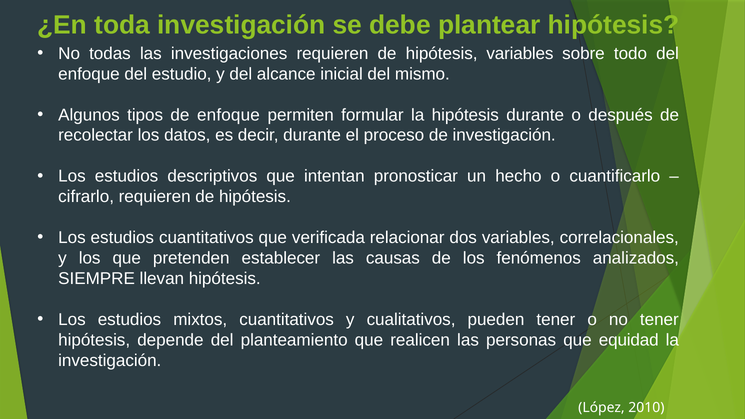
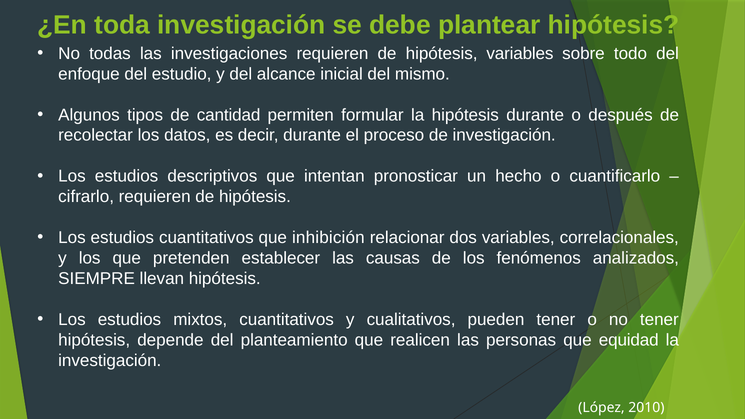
de enfoque: enfoque -> cantidad
verificada: verificada -> inhibición
